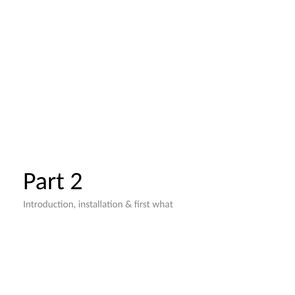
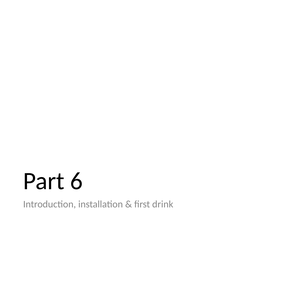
2: 2 -> 6
what: what -> drink
